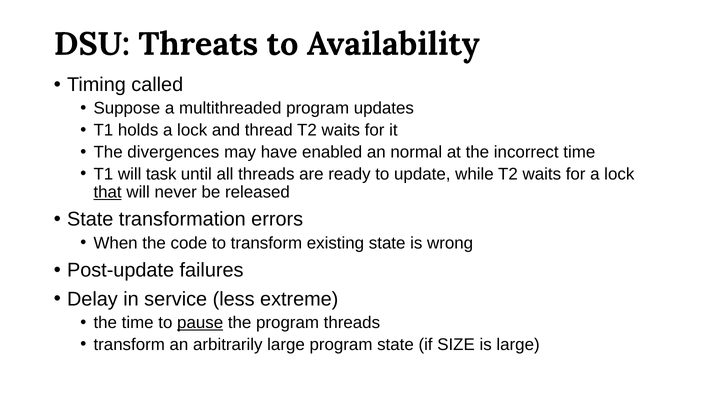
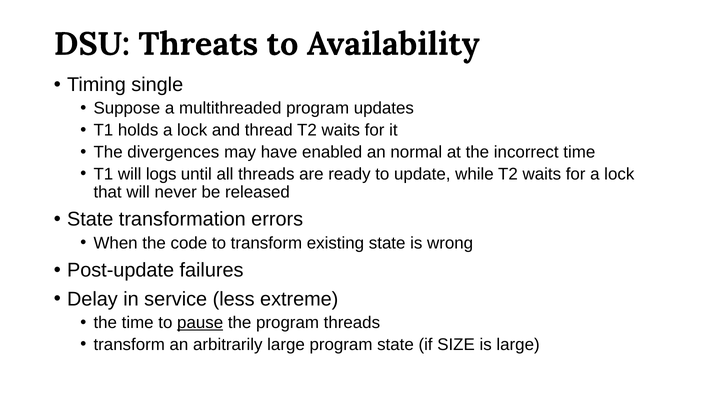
called: called -> single
task: task -> logs
that underline: present -> none
